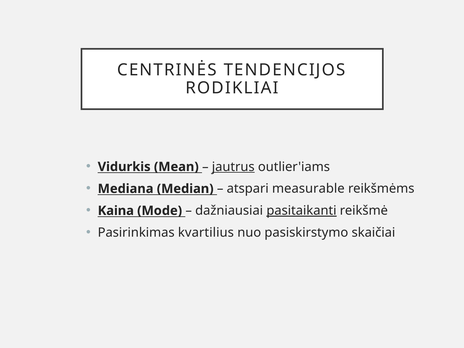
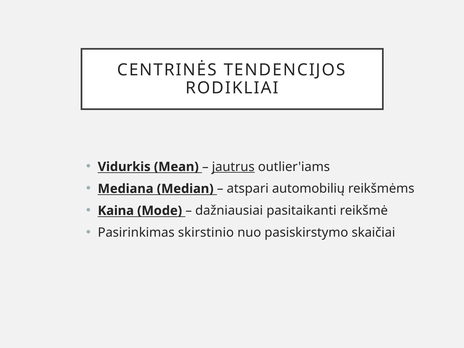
measurable: measurable -> automobilių
pasitaikanti underline: present -> none
kvartilius: kvartilius -> skirstinio
